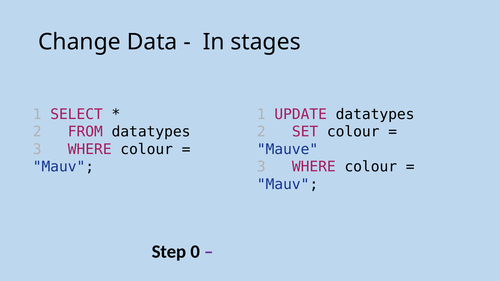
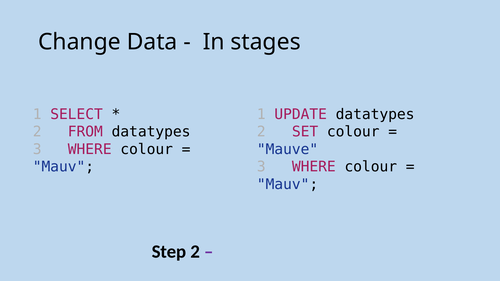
Step 0: 0 -> 2
